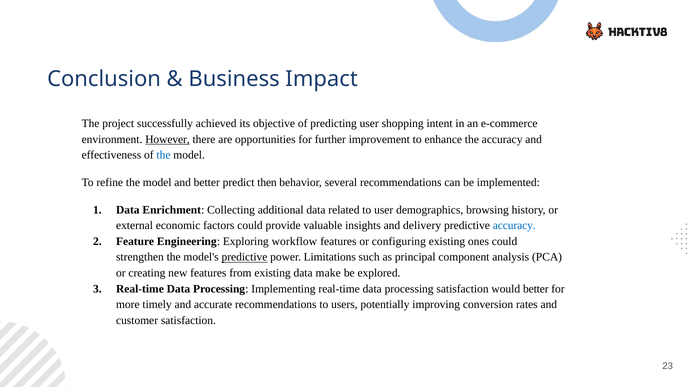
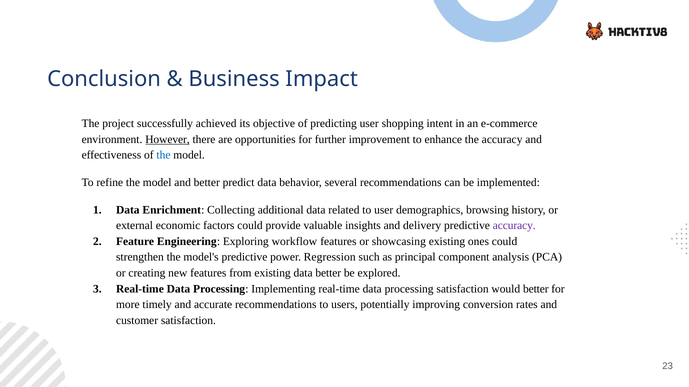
predict then: then -> data
accuracy at (514, 226) colour: blue -> purple
configuring: configuring -> showcasing
predictive at (244, 258) underline: present -> none
Limitations: Limitations -> Regression
data make: make -> better
